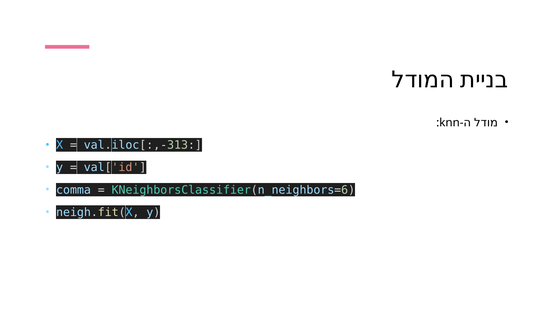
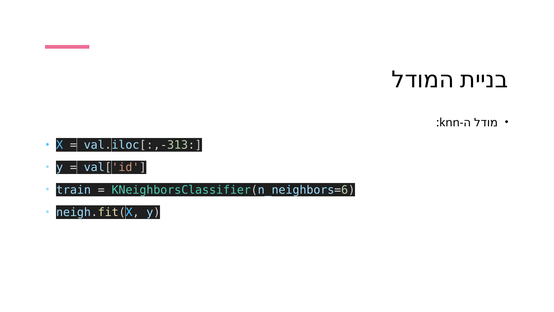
comma: comma -> train
